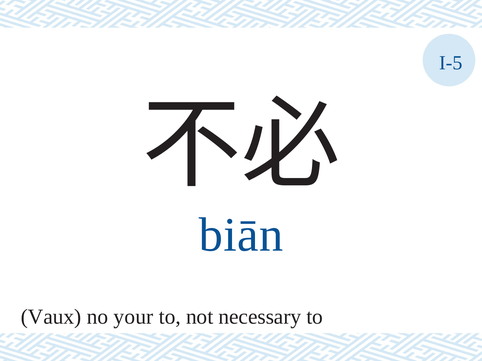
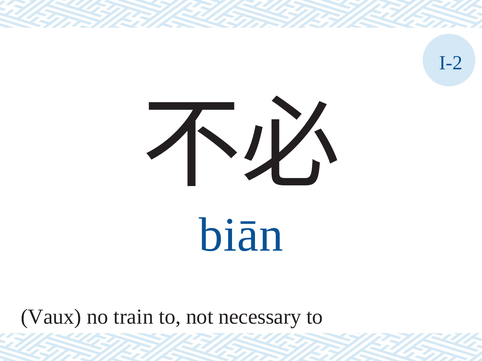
I-5: I-5 -> I-2
your: your -> train
